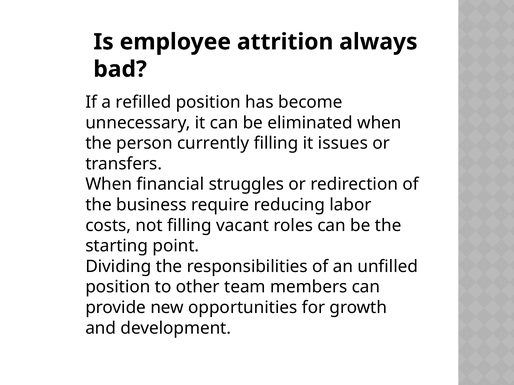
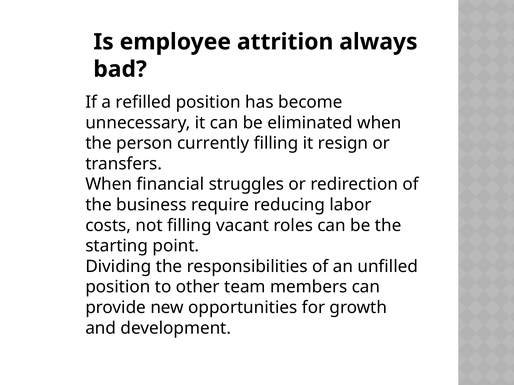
issues: issues -> resign
